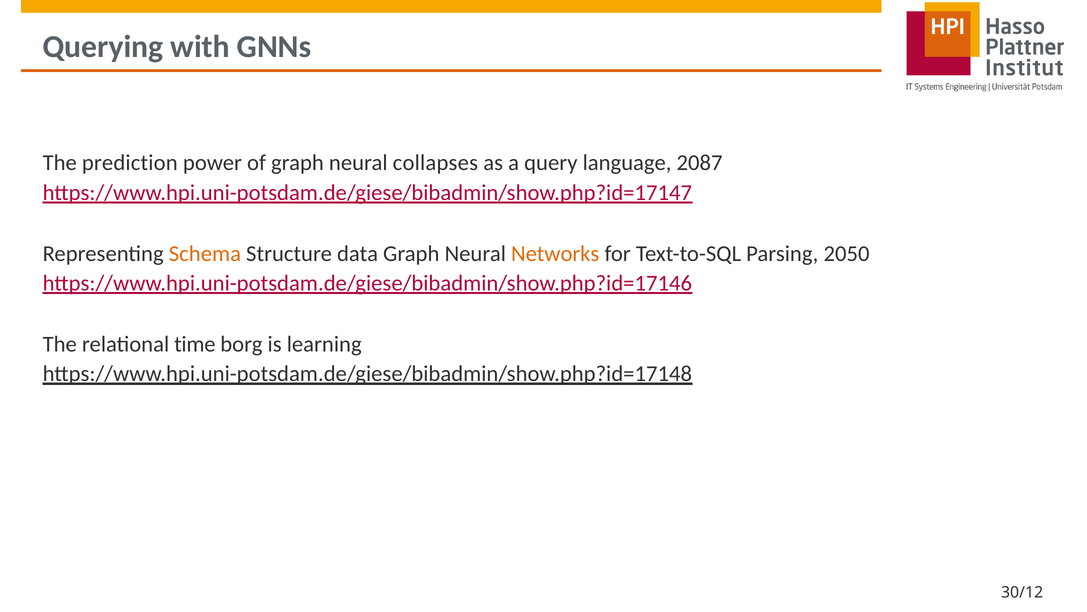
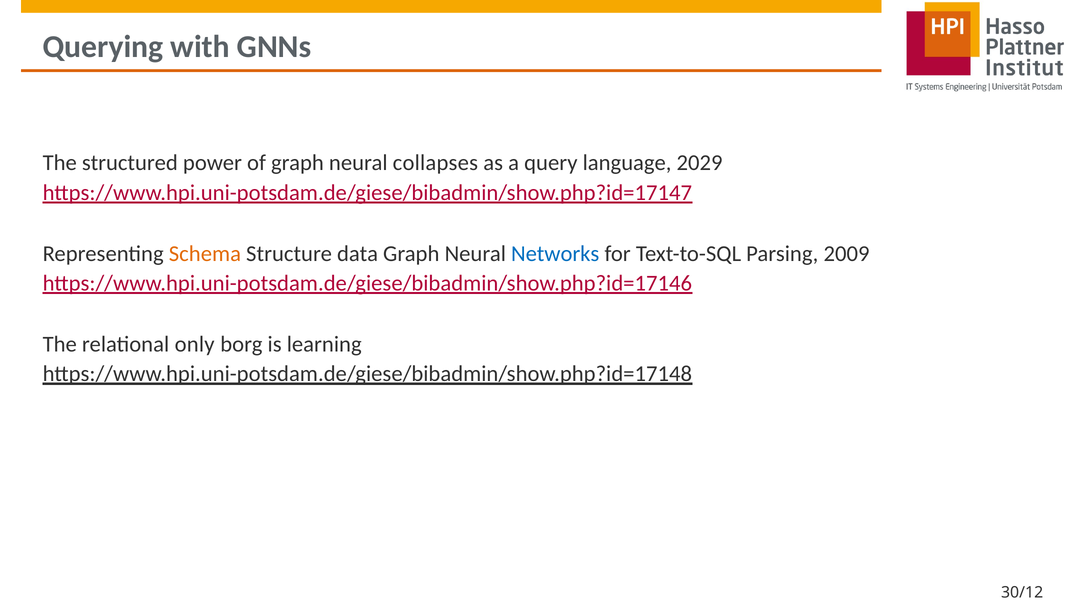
prediction: prediction -> structured
2087: 2087 -> 2029
Networks colour: orange -> blue
2050: 2050 -> 2009
time: time -> only
